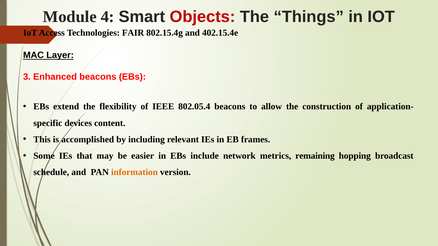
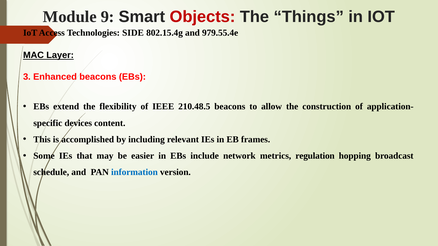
4: 4 -> 9
FAIR: FAIR -> SIDE
402.15.4e: 402.15.4e -> 979.55.4e
802.05.4: 802.05.4 -> 210.48.5
remaining: remaining -> regulation
information colour: orange -> blue
